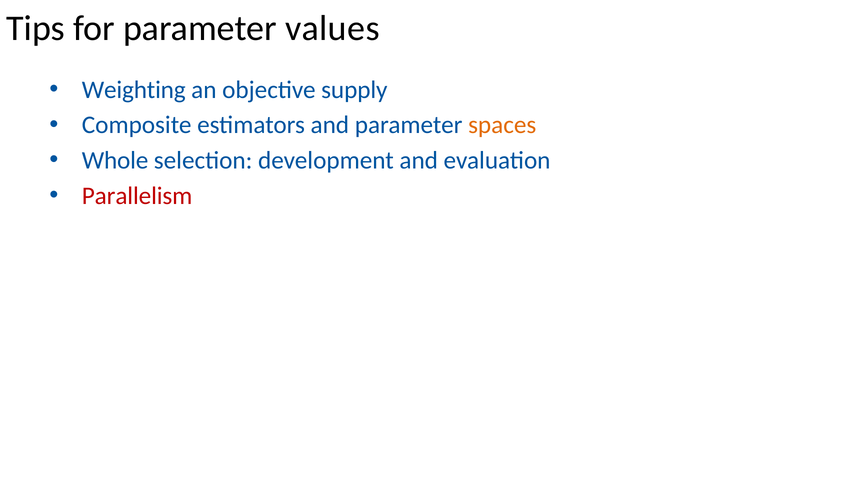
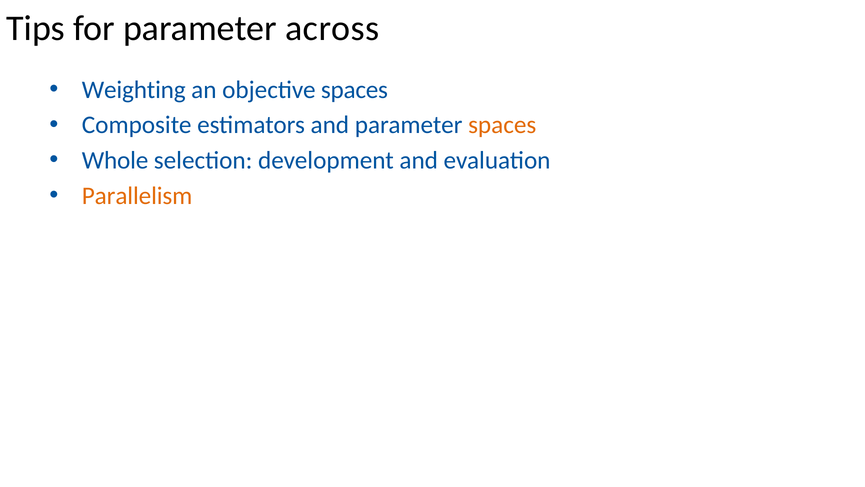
values: values -> across
objective supply: supply -> spaces
Parallelism colour: red -> orange
